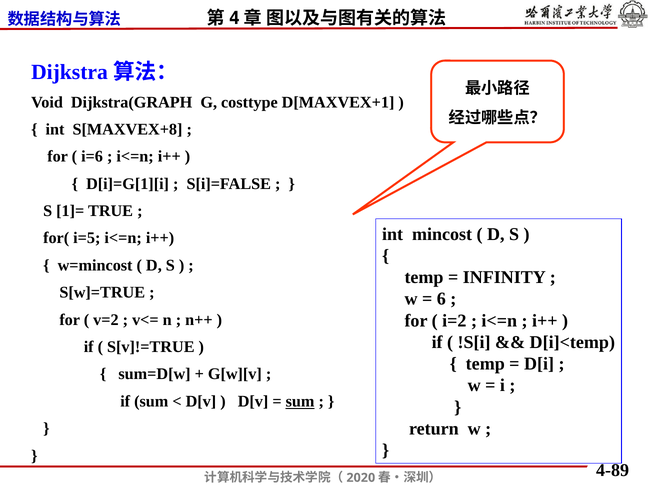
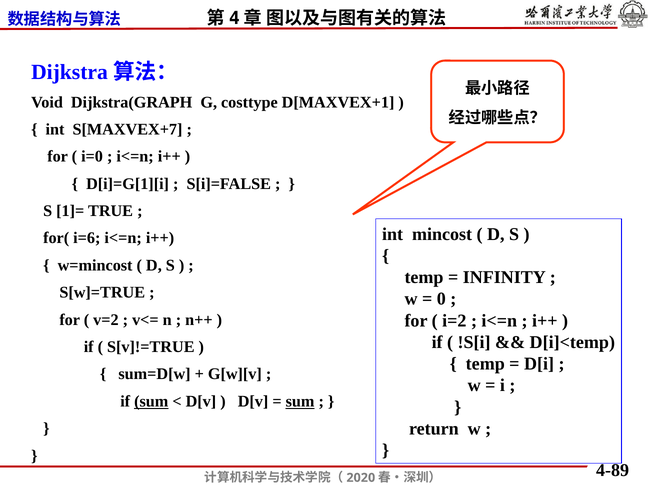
S[MAXVEX+8: S[MAXVEX+8 -> S[MAXVEX+7
i=6: i=6 -> i=0
i=5: i=5 -> i=6
6: 6 -> 0
sum at (151, 401) underline: none -> present
